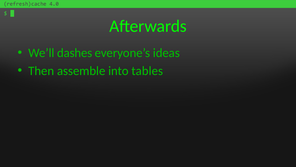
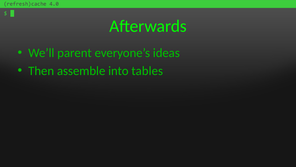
dashes: dashes -> parent
